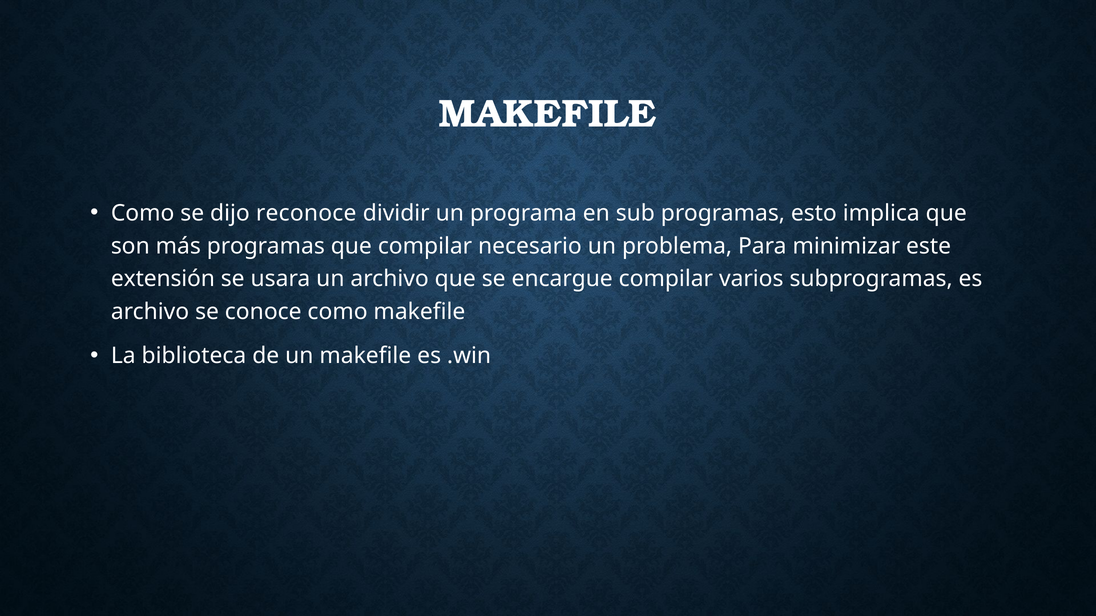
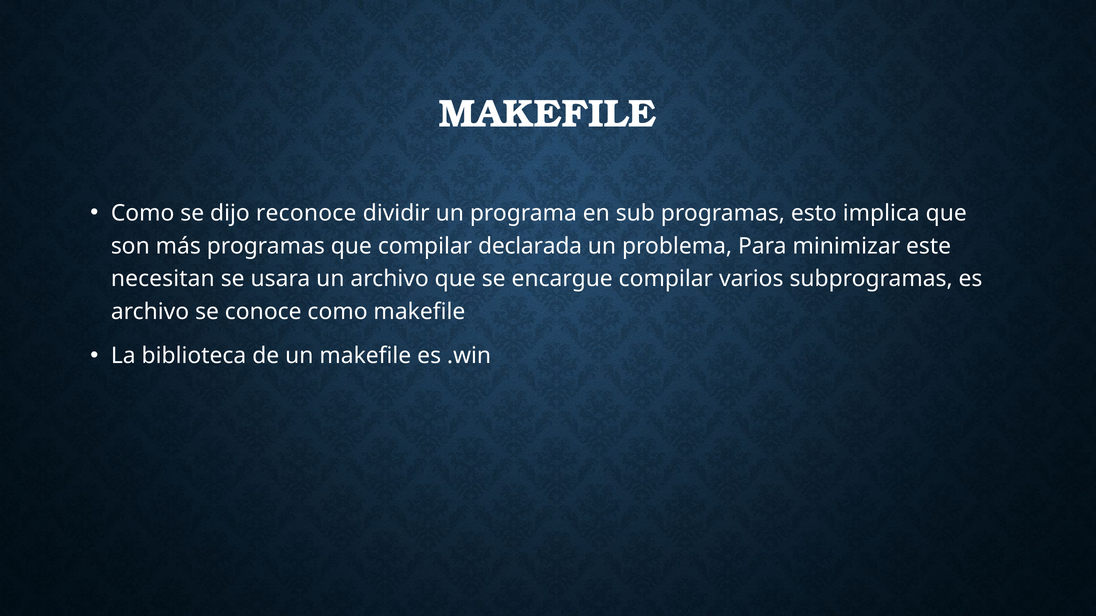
necesario: necesario -> declarada
extensión: extensión -> necesitan
